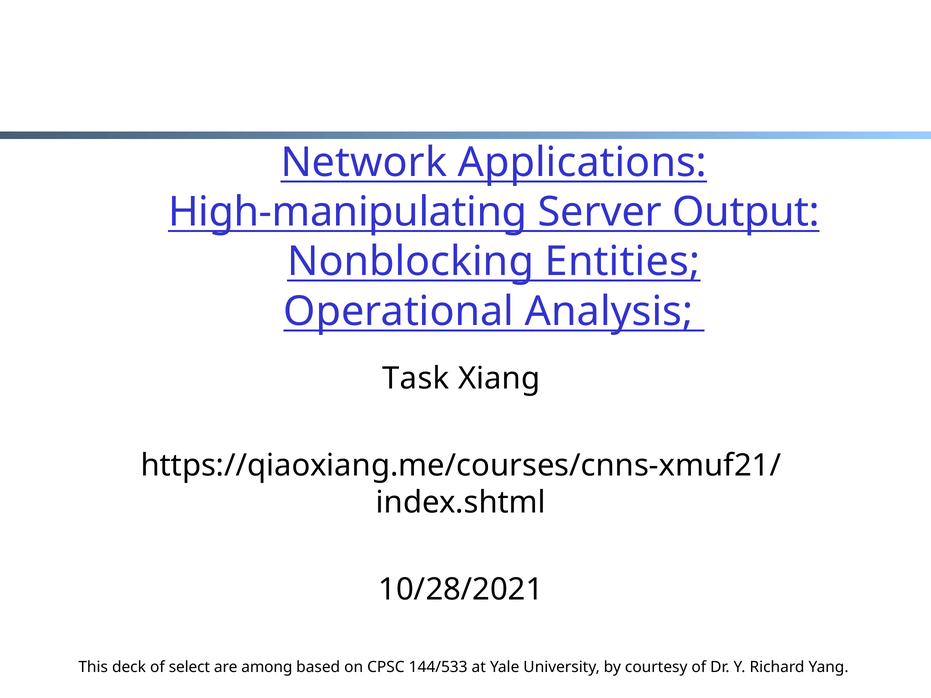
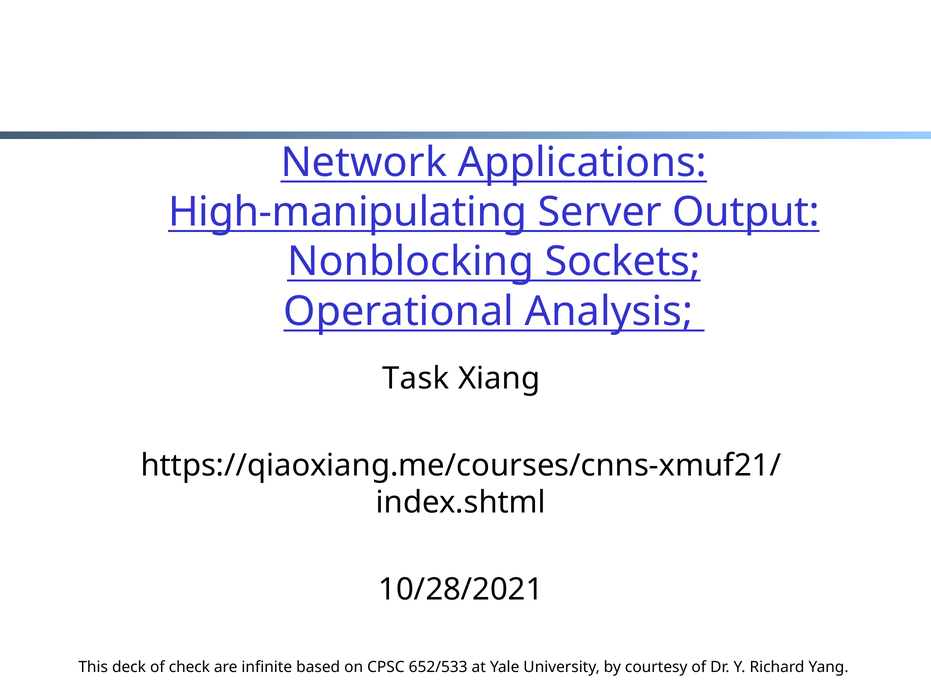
Entities: Entities -> Sockets
select: select -> check
among: among -> infinite
144/533: 144/533 -> 652/533
